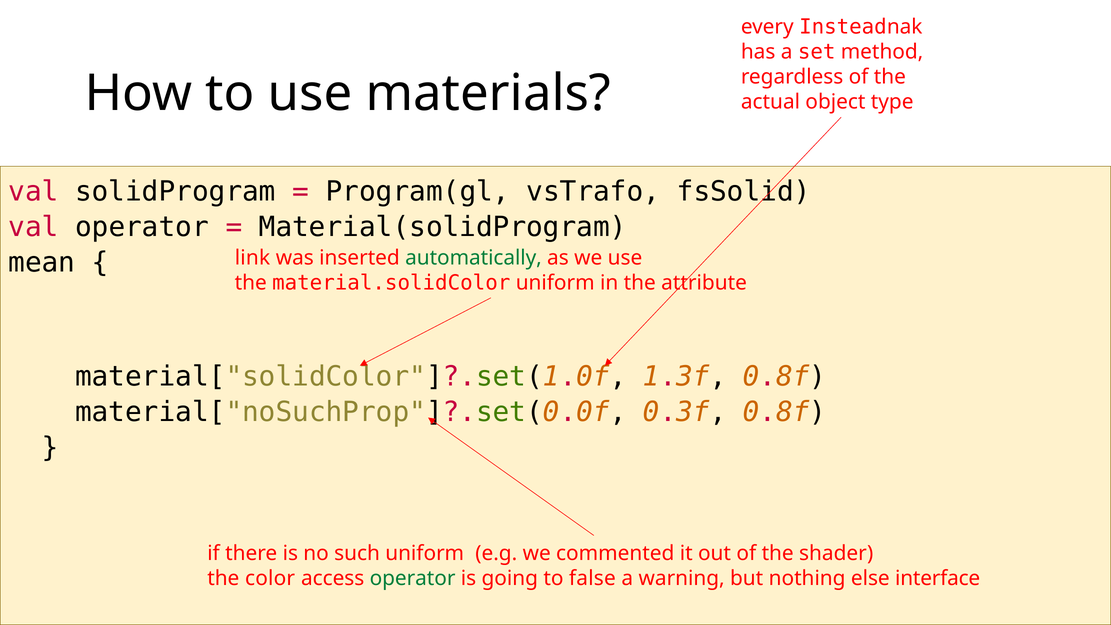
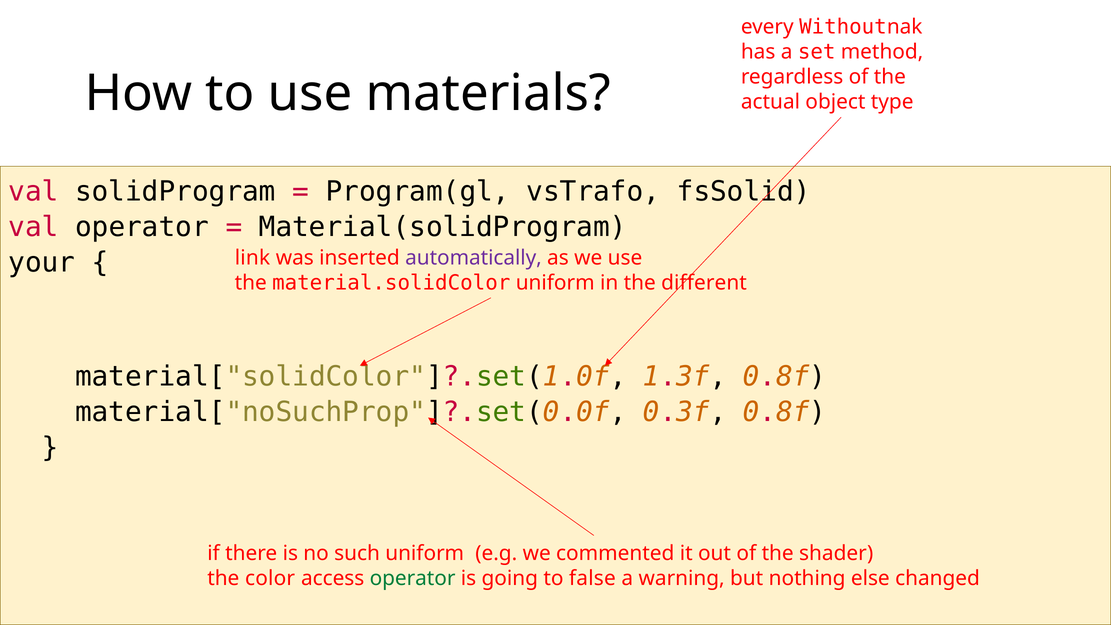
Instead: Instead -> Without
mean: mean -> your
automatically colour: green -> purple
attribute: attribute -> different
interface: interface -> changed
